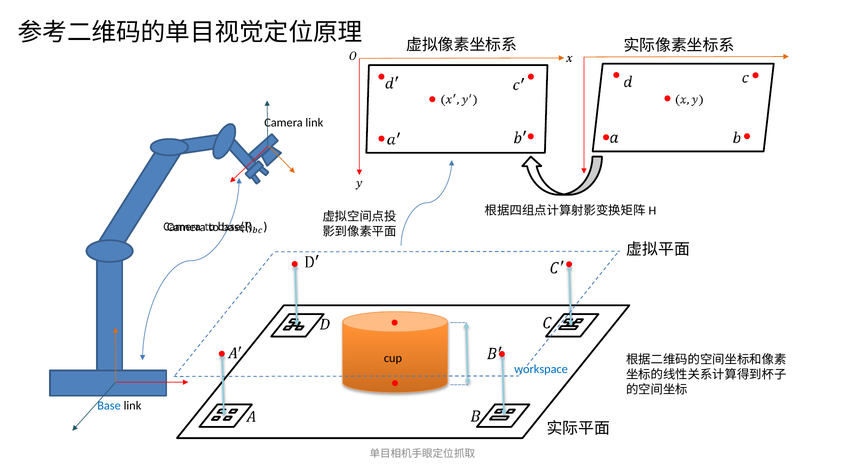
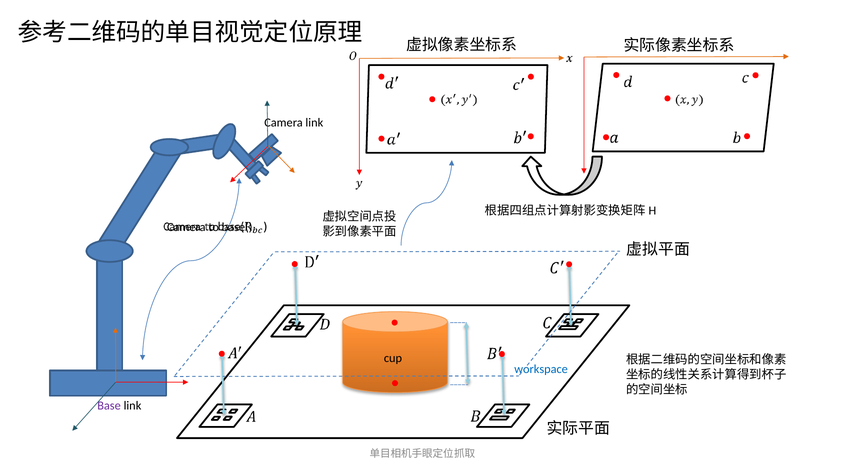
Base colour: blue -> purple
